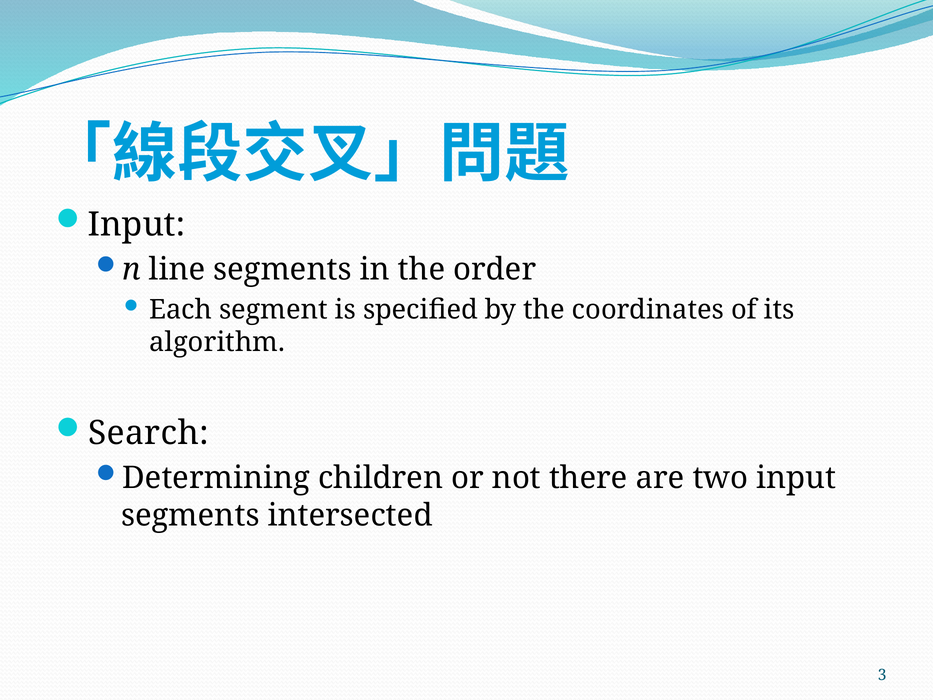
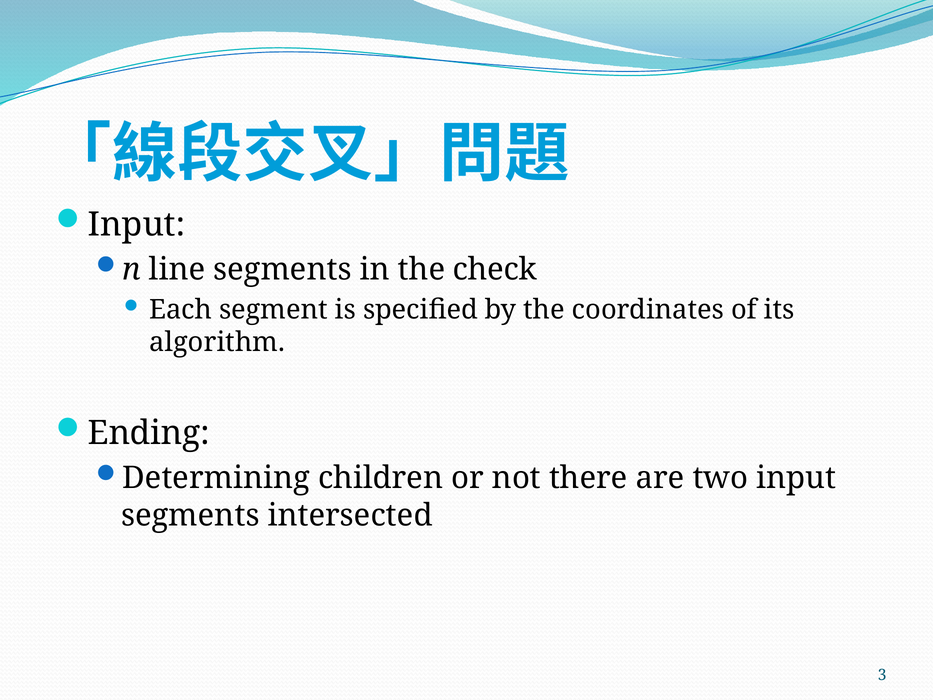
order: order -> check
Search: Search -> Ending
